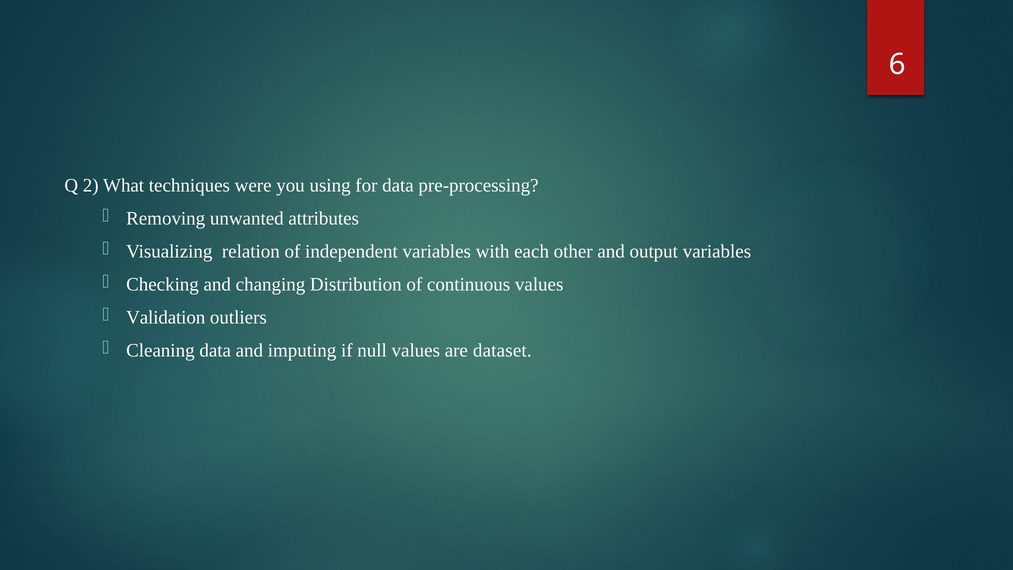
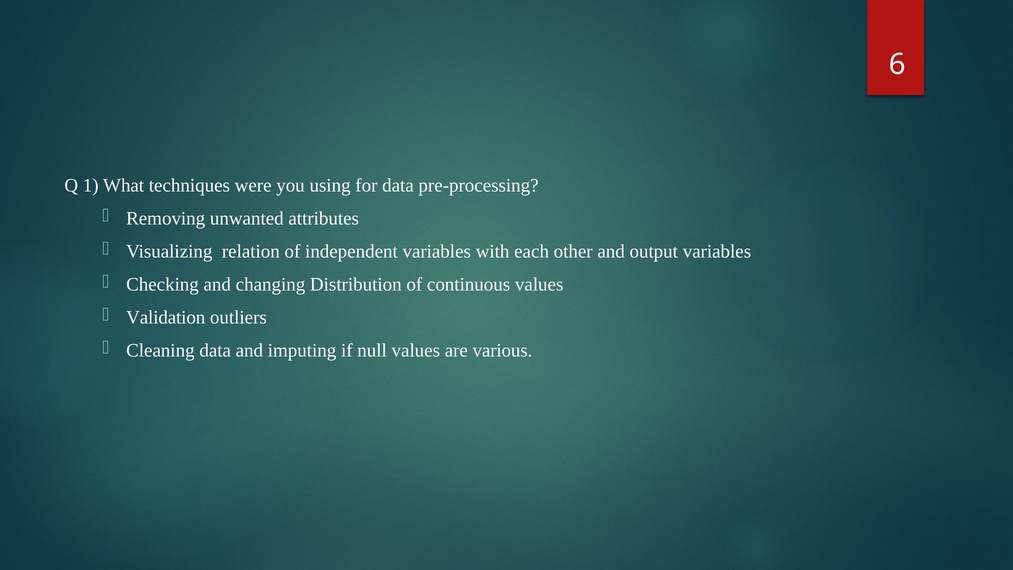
2: 2 -> 1
dataset: dataset -> various
